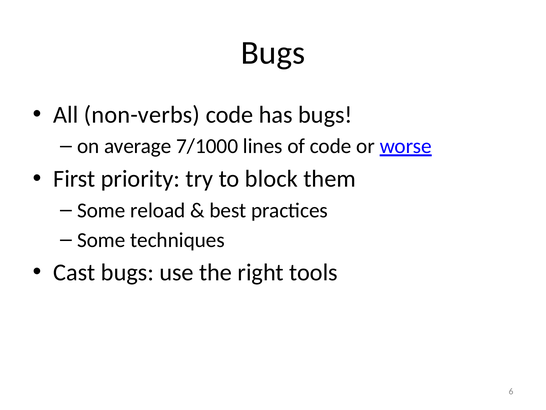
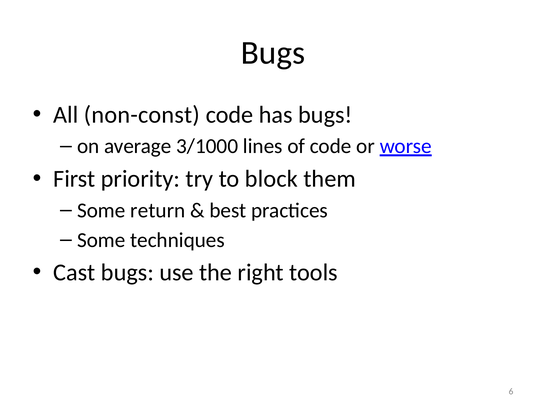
non-verbs: non-verbs -> non-const
7/1000: 7/1000 -> 3/1000
reload: reload -> return
